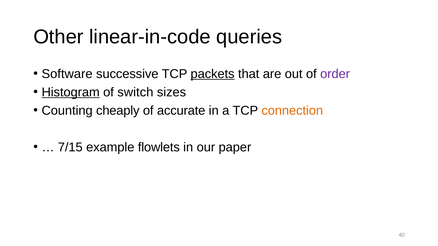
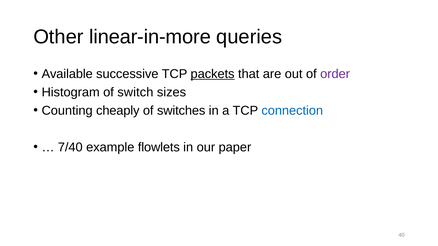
linear-in-code: linear-in-code -> linear-in-more
Software: Software -> Available
Histogram underline: present -> none
accurate: accurate -> switches
connection colour: orange -> blue
7/15: 7/15 -> 7/40
